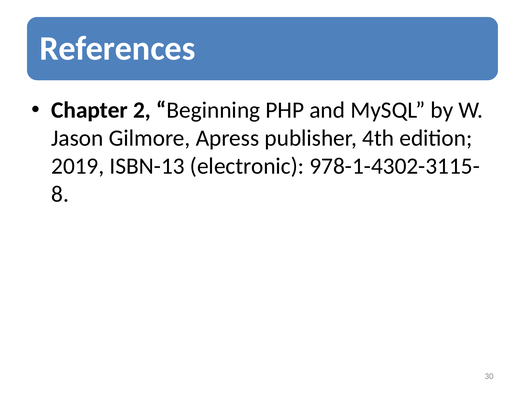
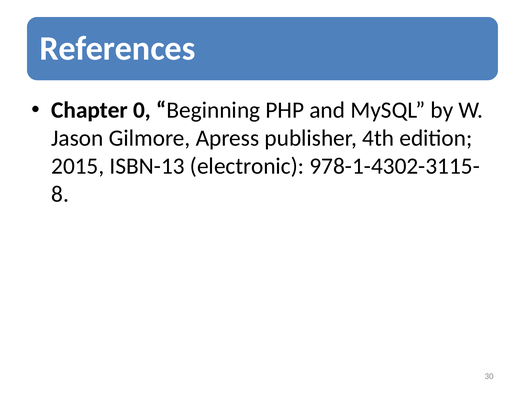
2: 2 -> 0
2019: 2019 -> 2015
